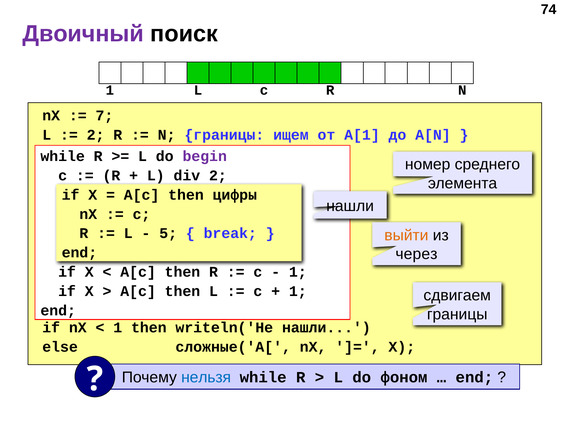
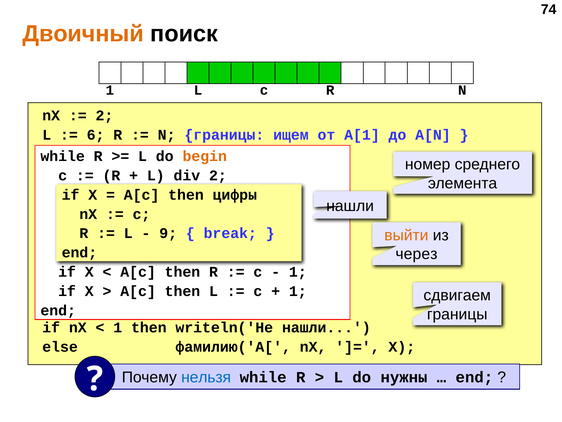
Двоичный colour: purple -> orange
7 at (104, 115): 7 -> 2
2 at (96, 135): 2 -> 6
begin colour: purple -> orange
5: 5 -> 9
сложные('A[: сложные('A[ -> фамилию('A[
фоном: фоном -> нужны
